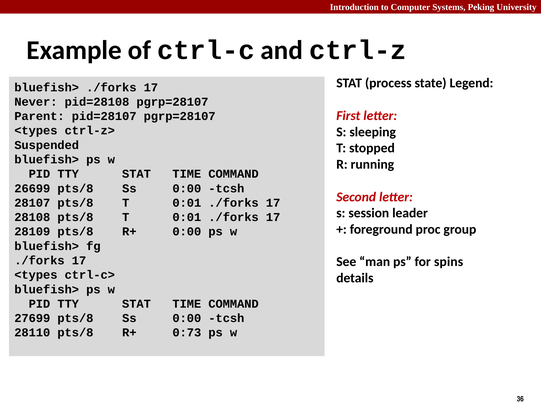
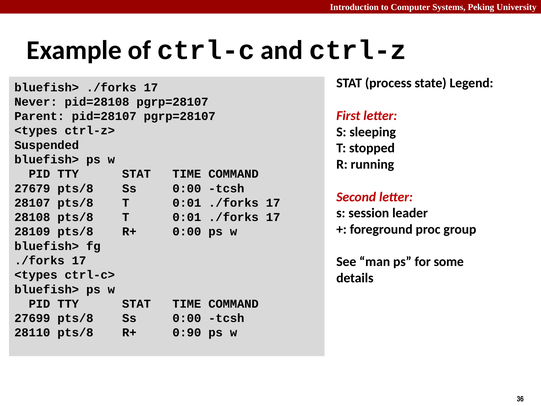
26699: 26699 -> 27679
spins: spins -> some
0:73: 0:73 -> 0:90
